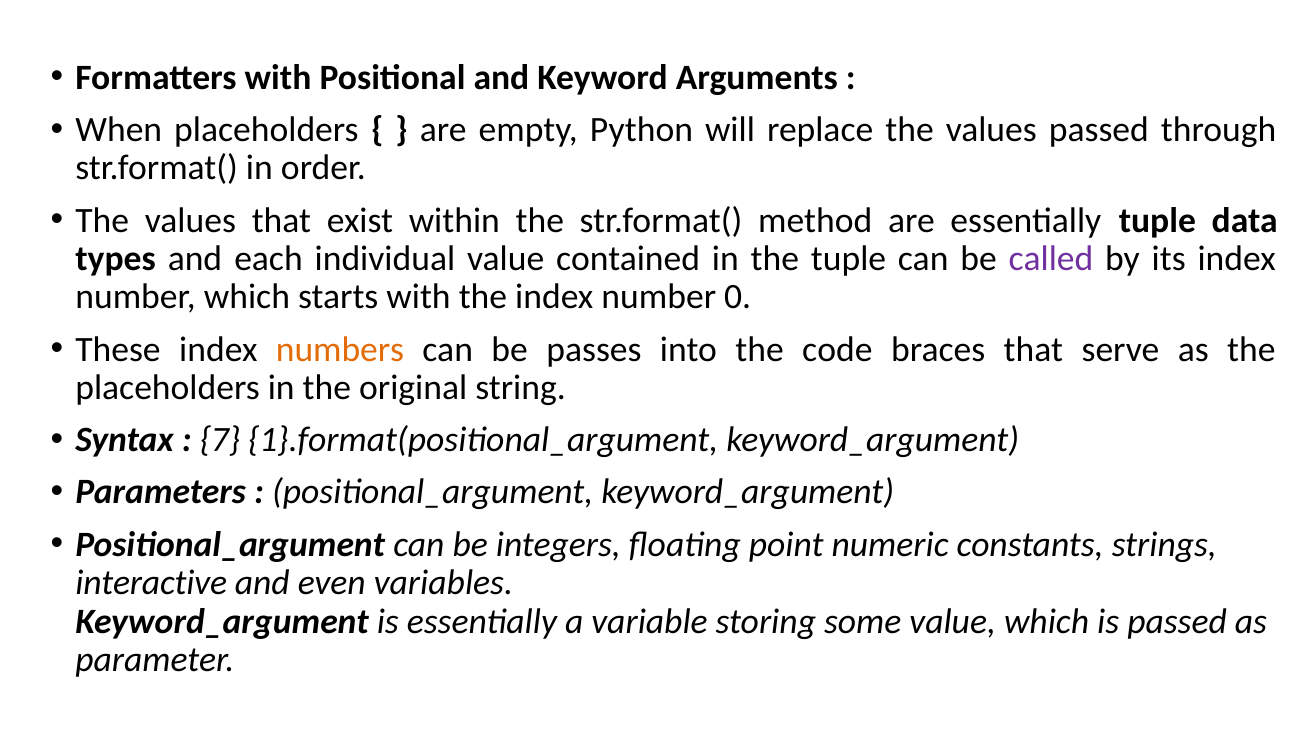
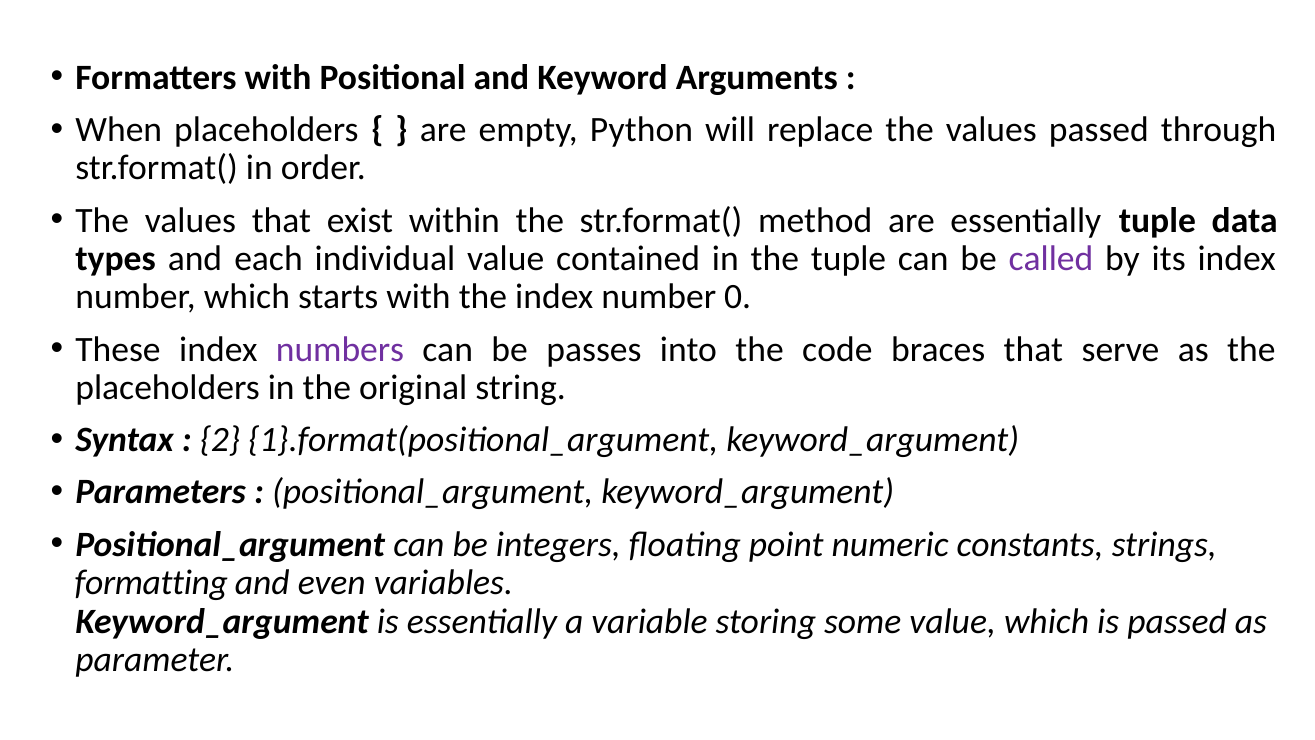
numbers colour: orange -> purple
7: 7 -> 2
interactive: interactive -> formatting
